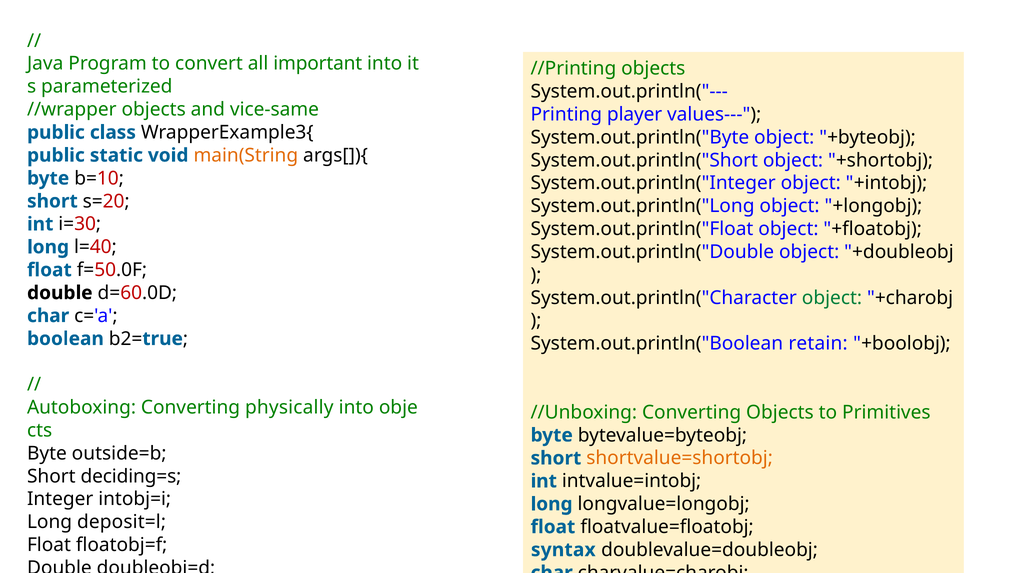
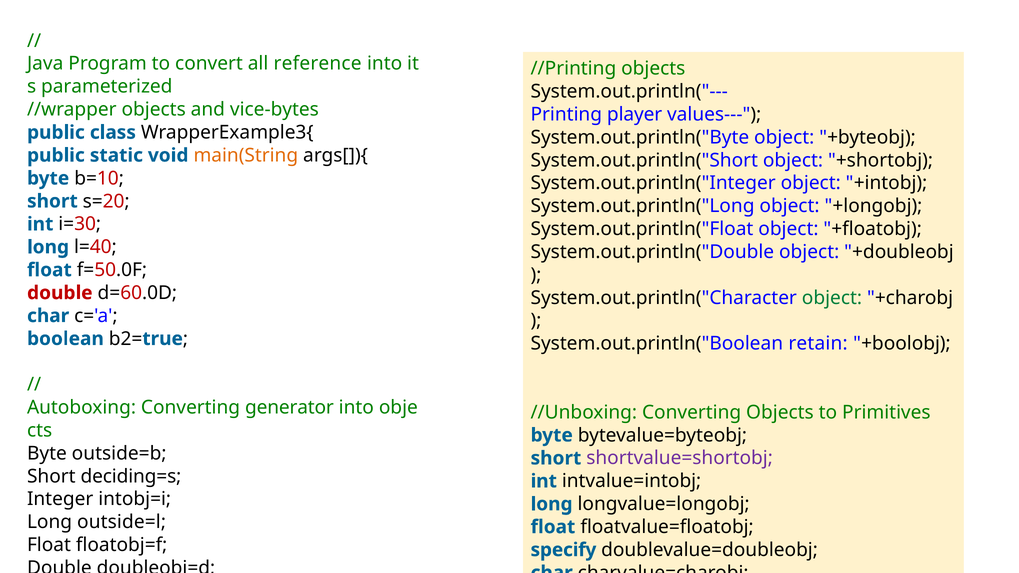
important: important -> reference
vice-same: vice-same -> vice-bytes
double at (60, 293) colour: black -> red
physically: physically -> generator
shortvalue=shortobj colour: orange -> purple
deposit=l: deposit=l -> outside=l
syntax: syntax -> specify
